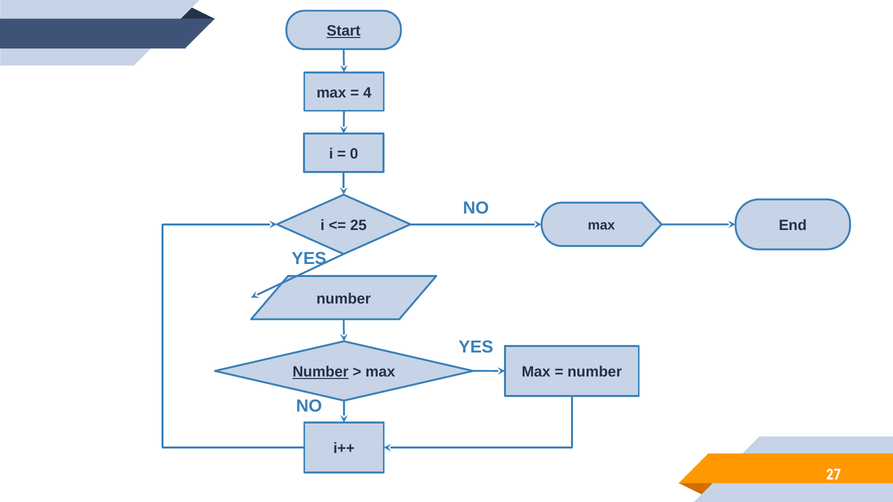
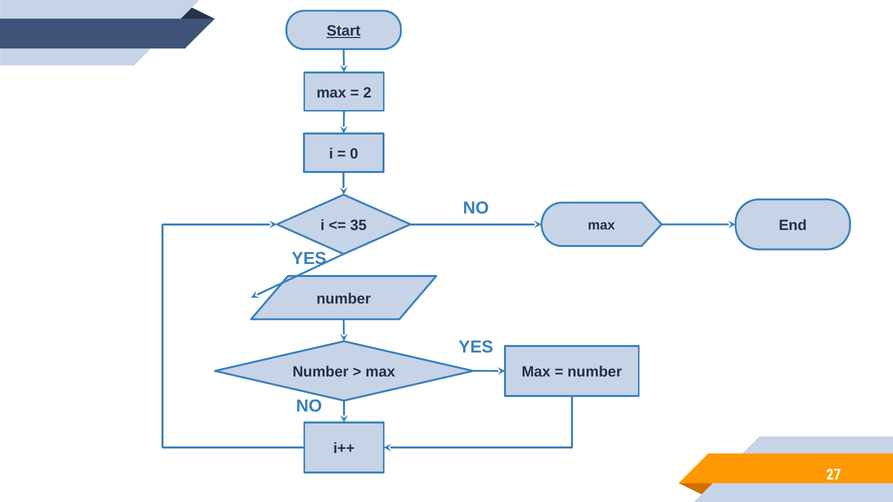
4: 4 -> 2
25: 25 -> 35
Number at (321, 372) underline: present -> none
